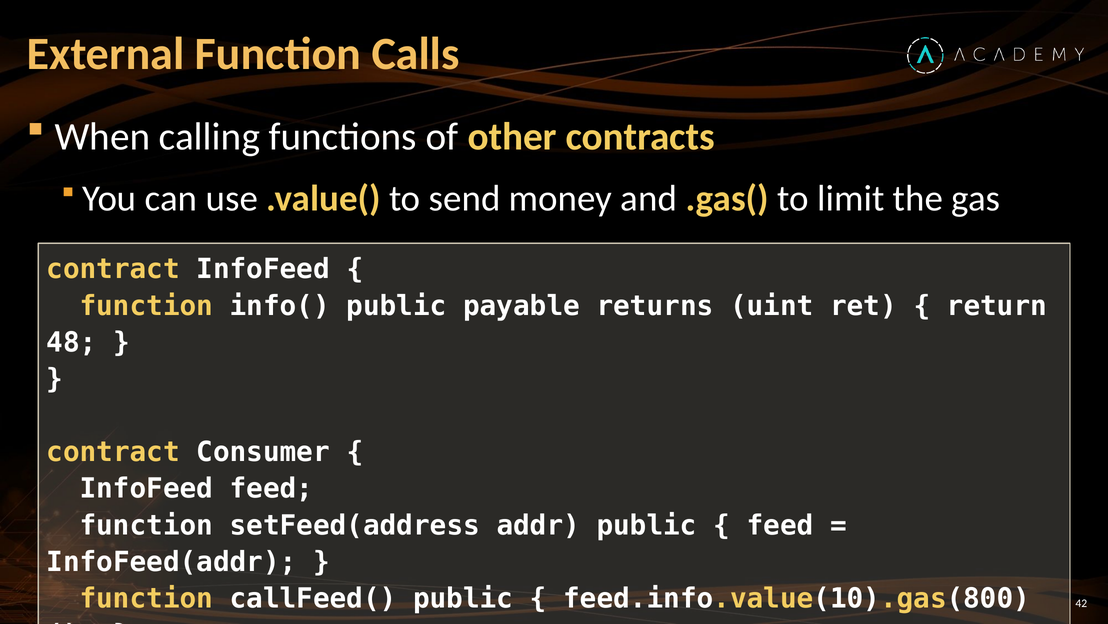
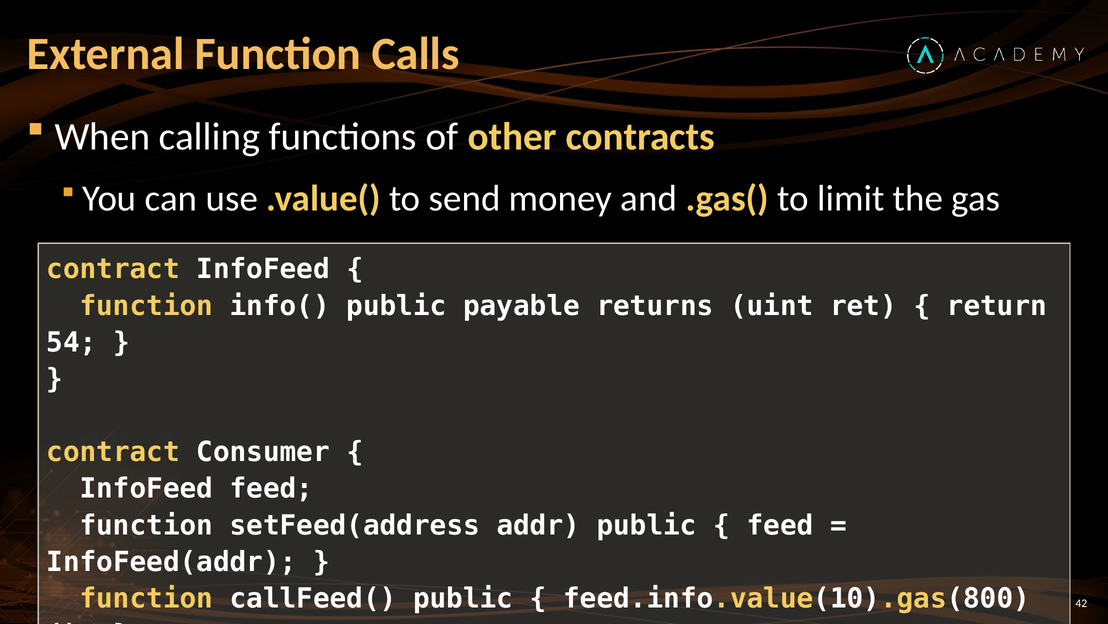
48: 48 -> 54
